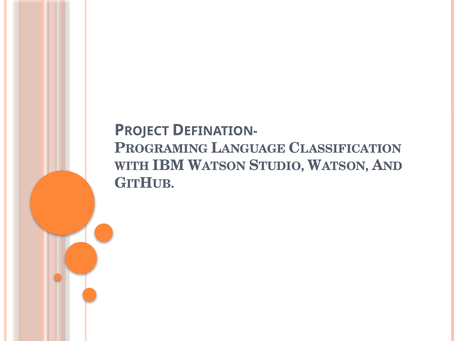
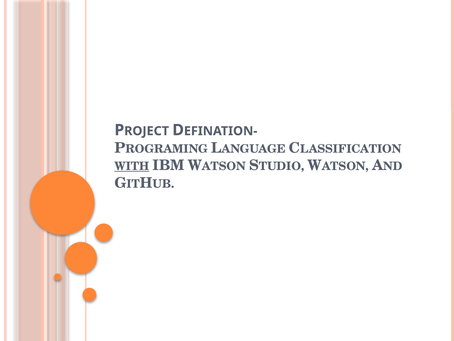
WITH underline: none -> present
